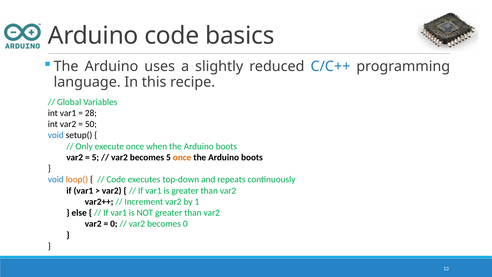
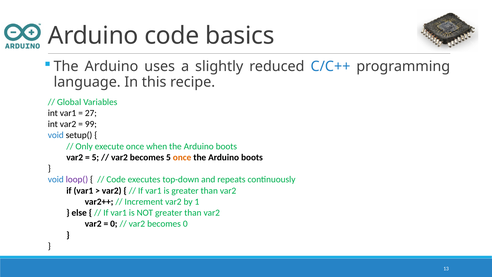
28: 28 -> 27
50: 50 -> 99
loop( colour: orange -> purple
